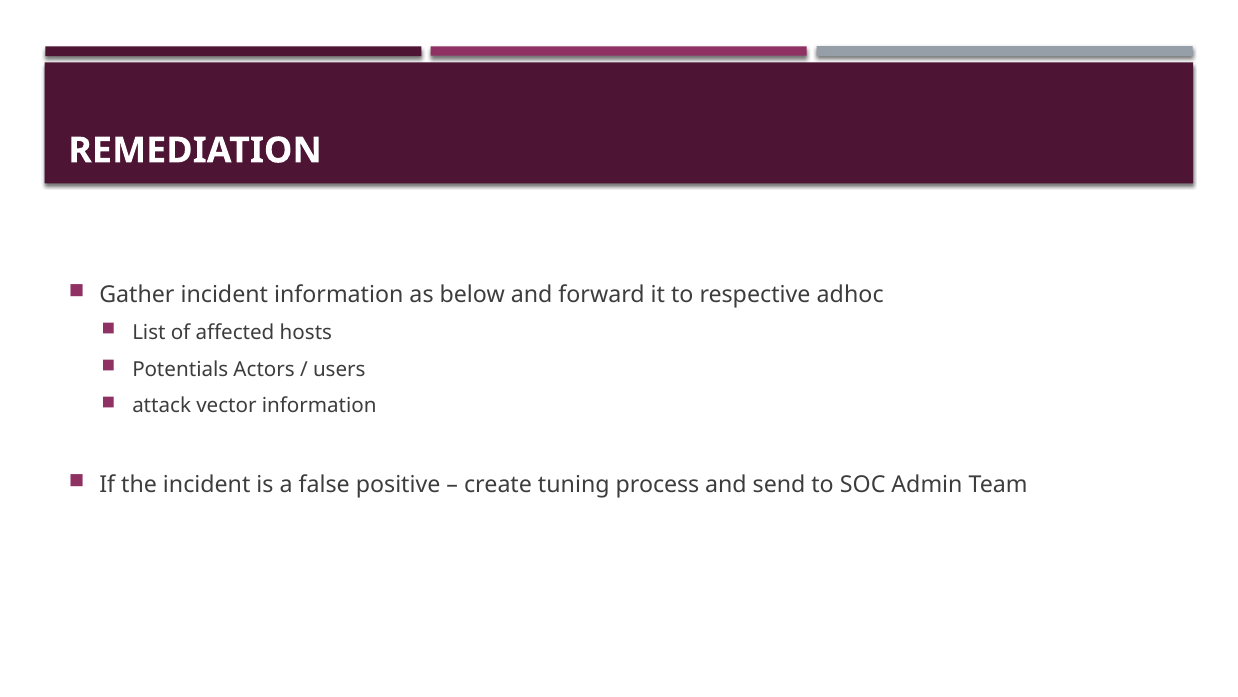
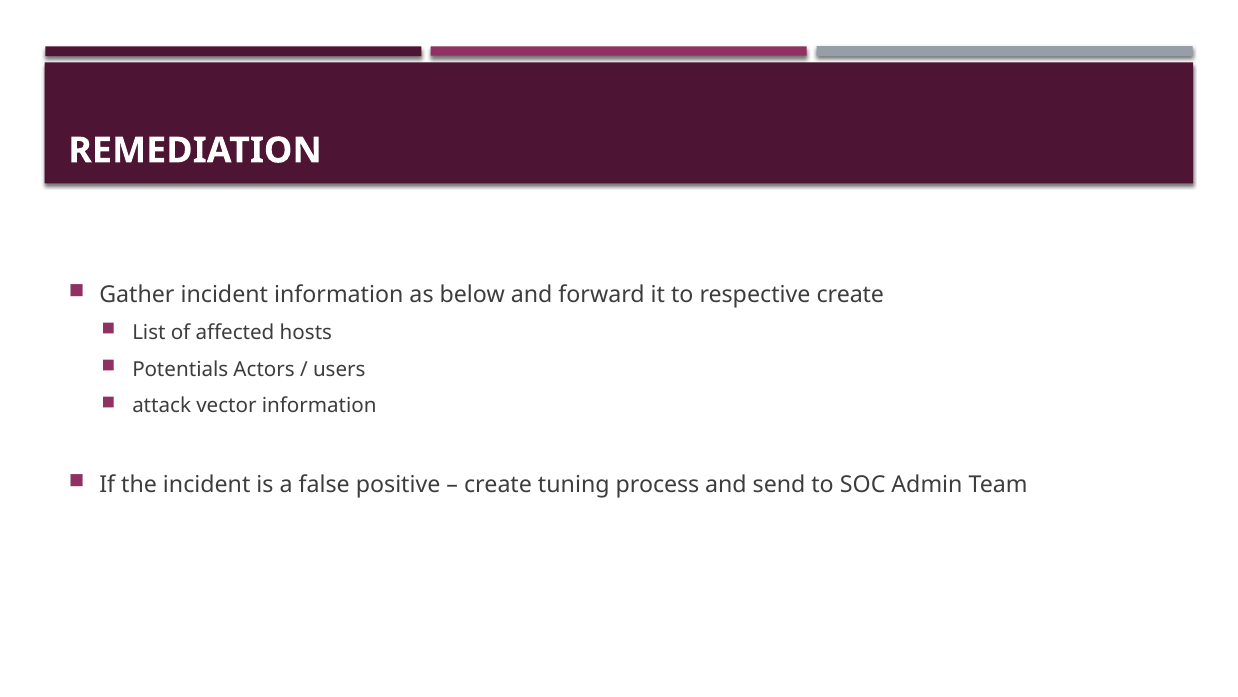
respective adhoc: adhoc -> create
